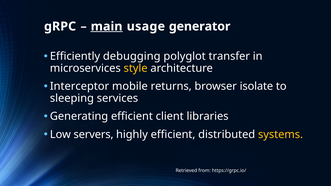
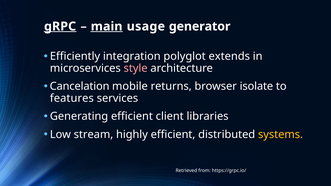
gRPC underline: none -> present
debugging: debugging -> integration
transfer: transfer -> extends
style colour: yellow -> pink
Interceptor: Interceptor -> Cancelation
sleeping: sleeping -> features
servers: servers -> stream
